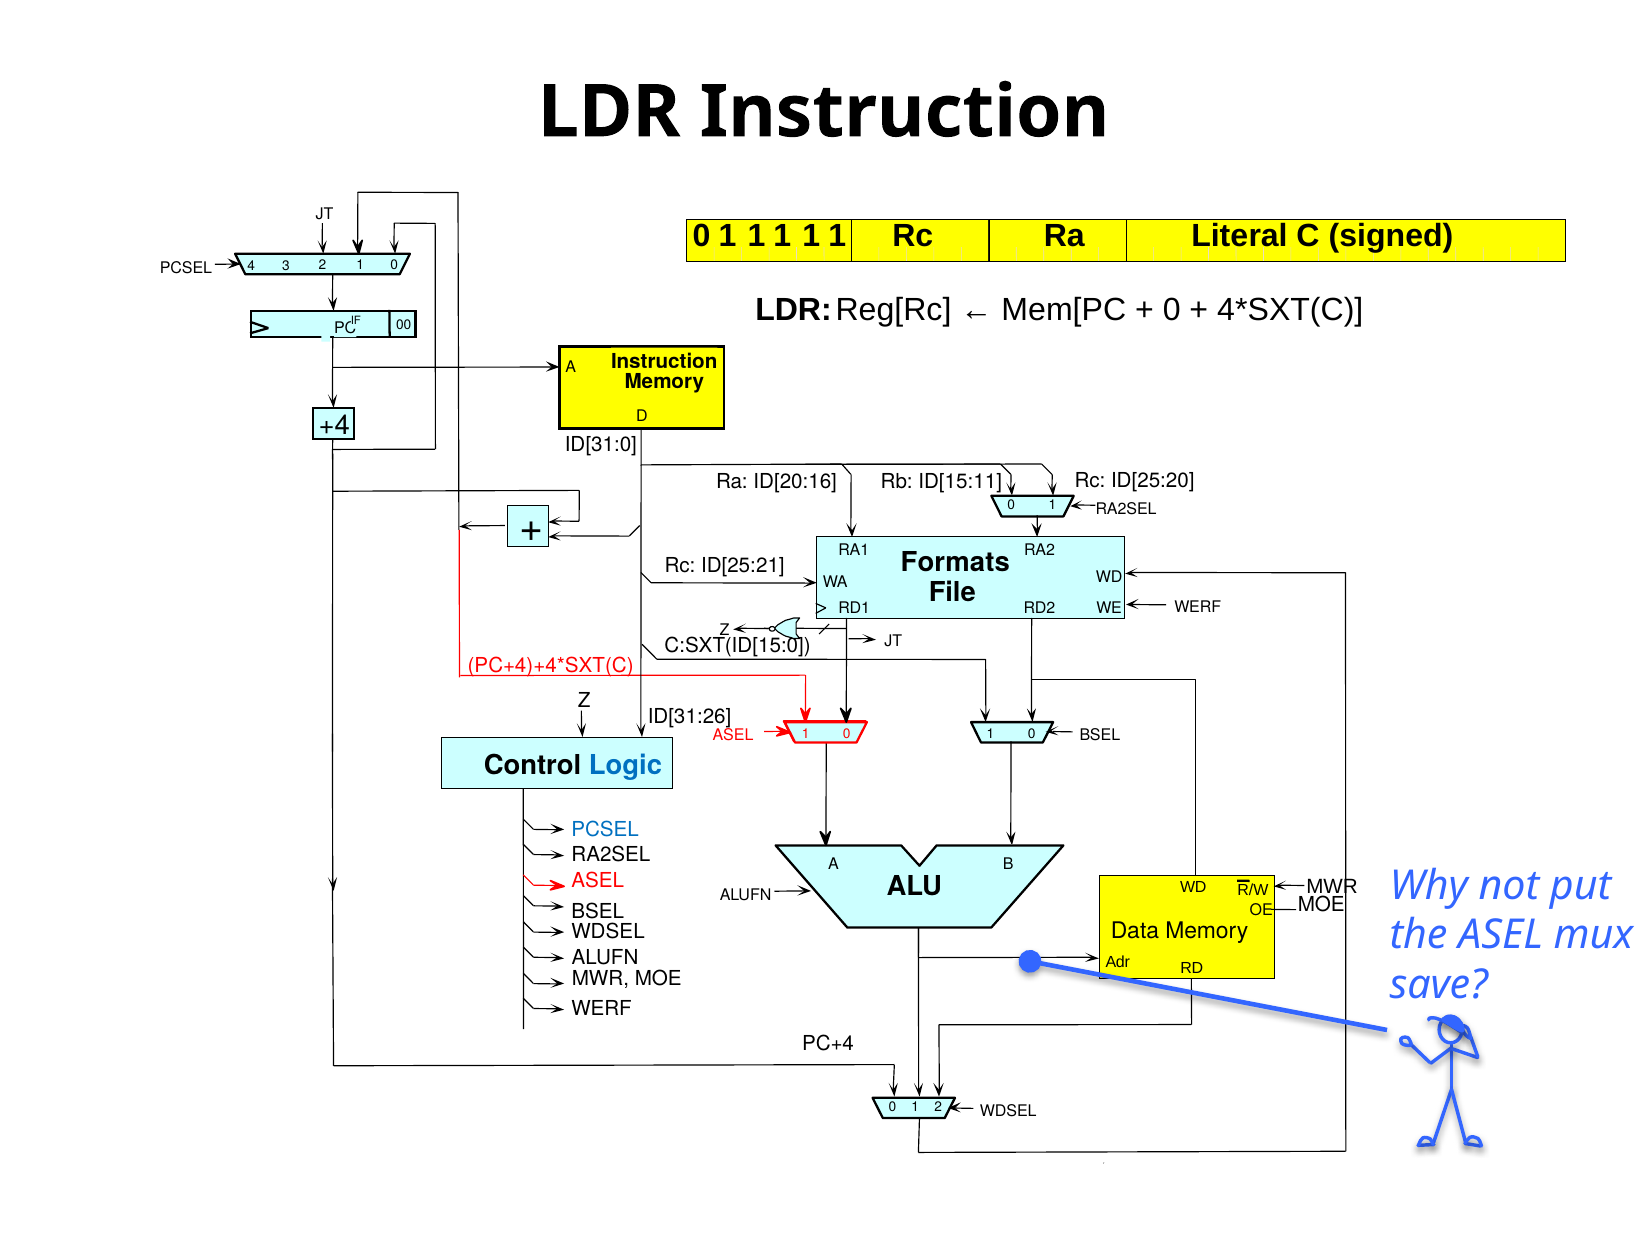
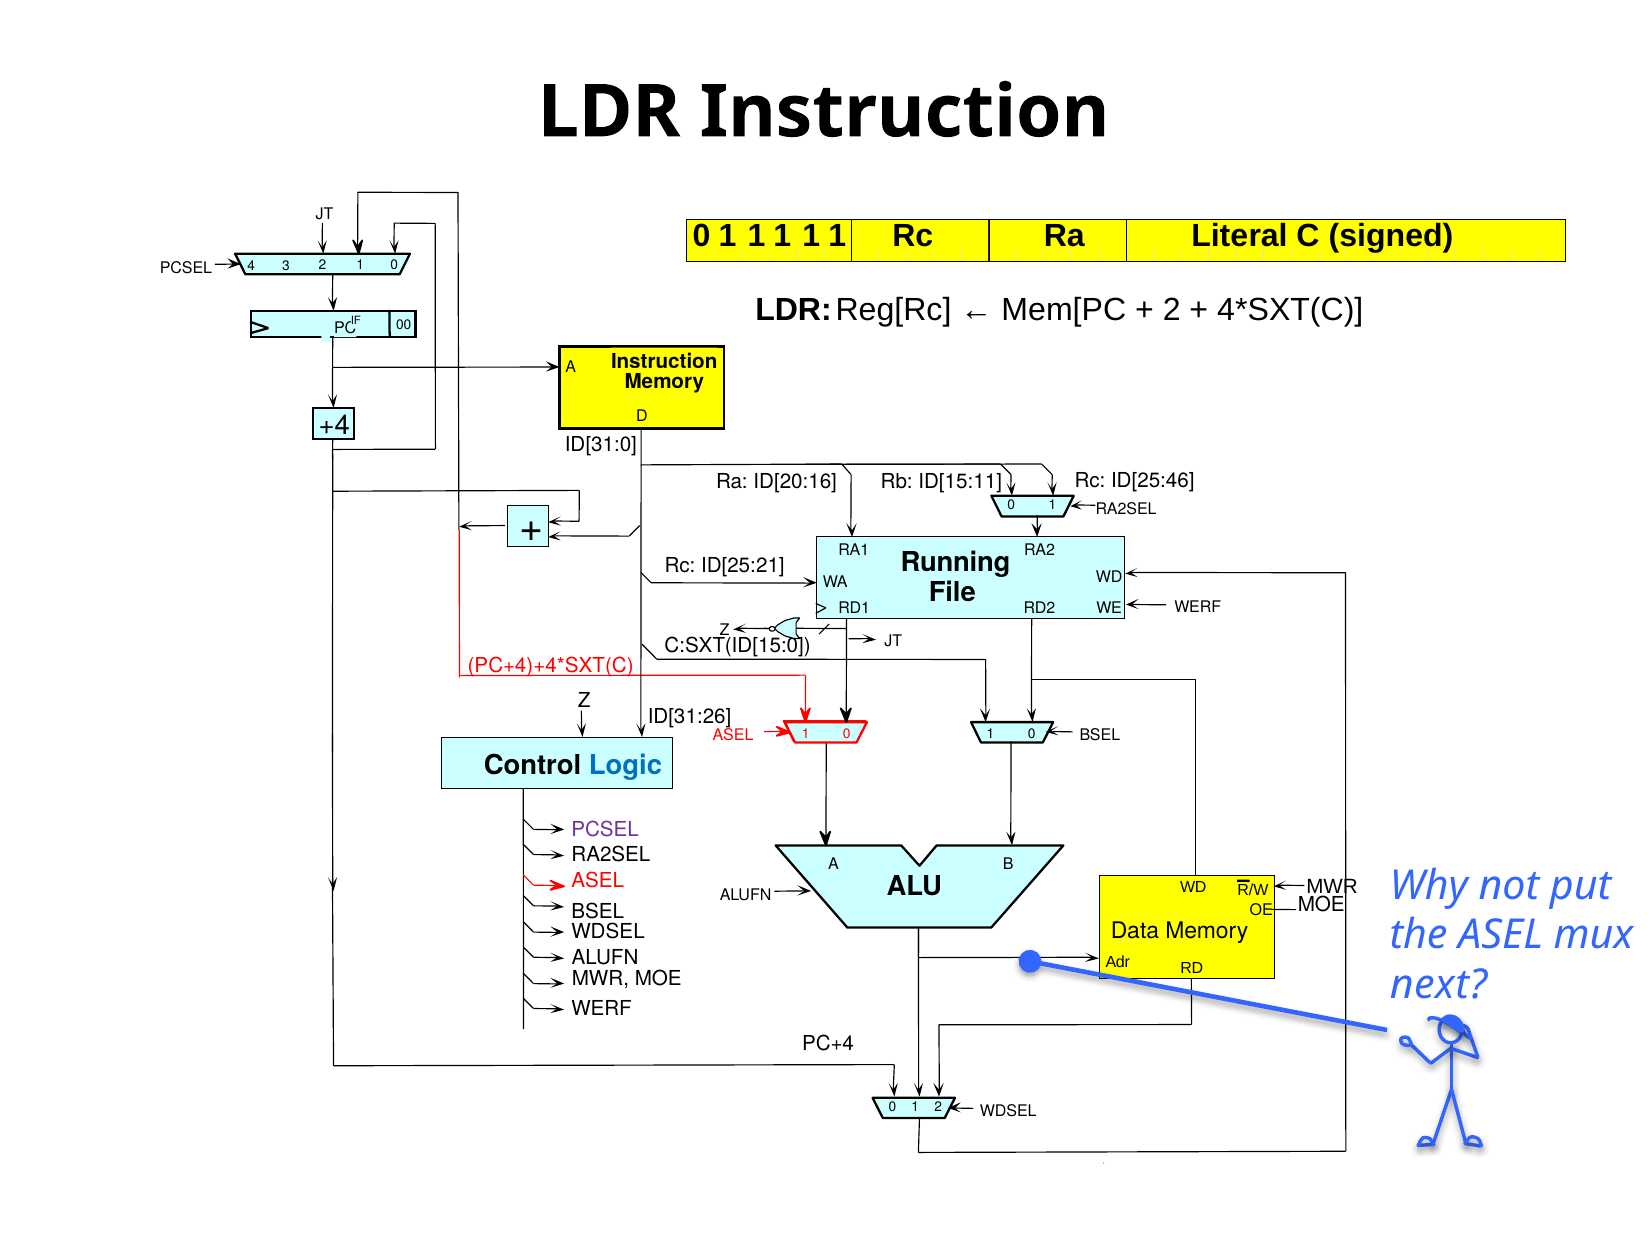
0 at (1172, 310): 0 -> 2
ID[25:20: ID[25:20 -> ID[25:46
Formats: Formats -> Running
PCSEL at (605, 829) colour: blue -> purple
save: save -> next
